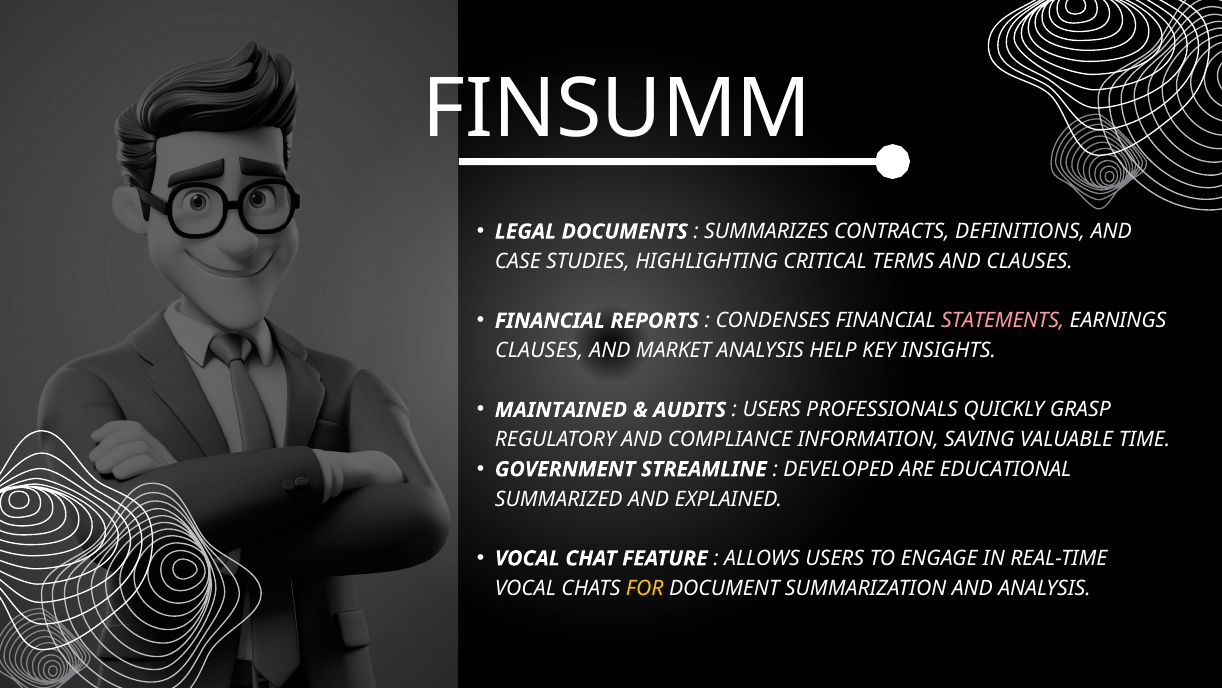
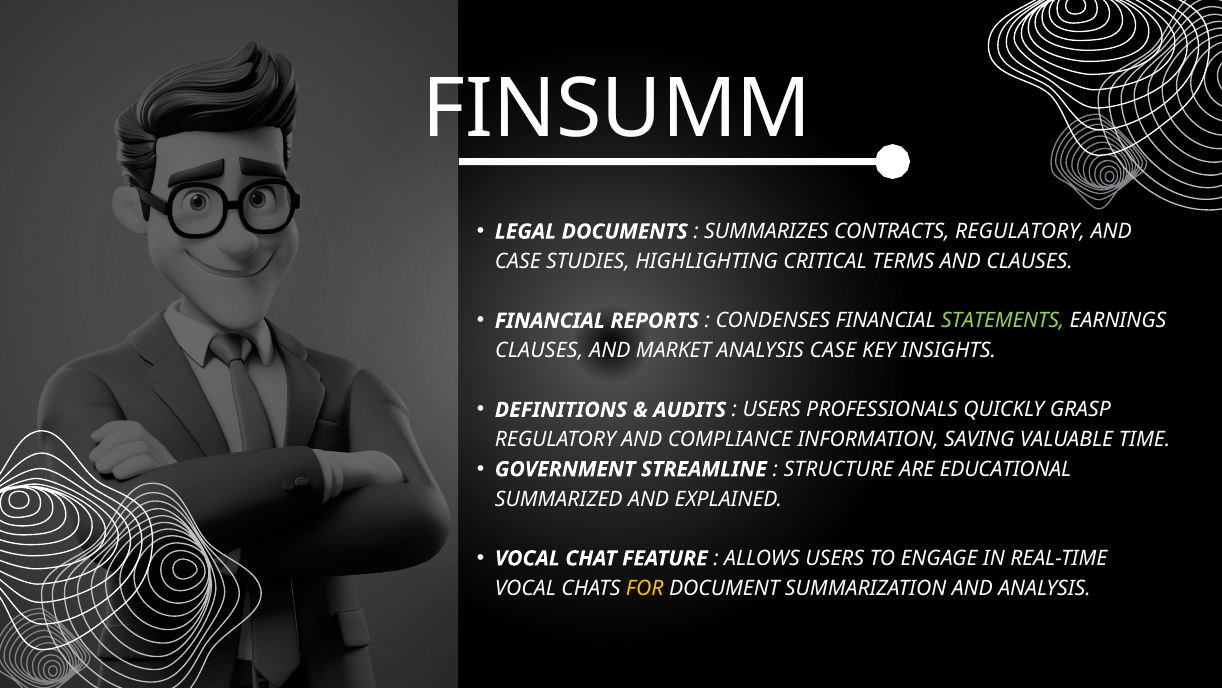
CONTRACTS DEFINITIONS: DEFINITIONS -> REGULATORY
STATEMENTS colour: pink -> light green
ANALYSIS HELP: HELP -> CASE
MAINTAINED: MAINTAINED -> DEFINITIONS
DEVELOPED: DEVELOPED -> STRUCTURE
